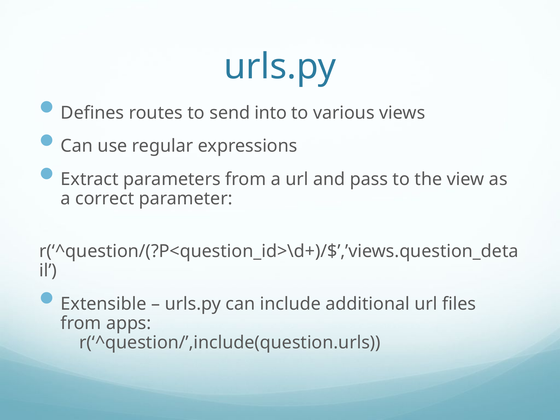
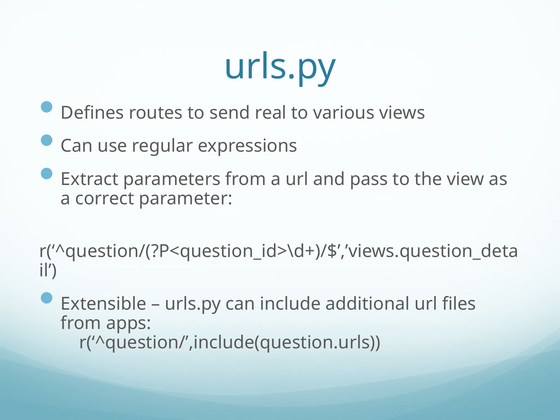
into: into -> real
